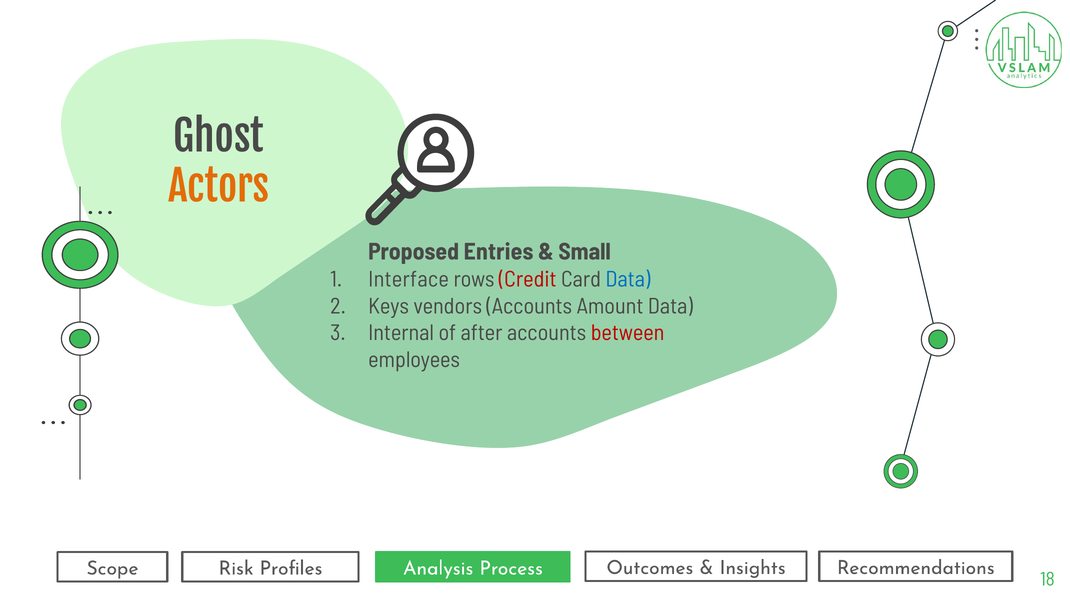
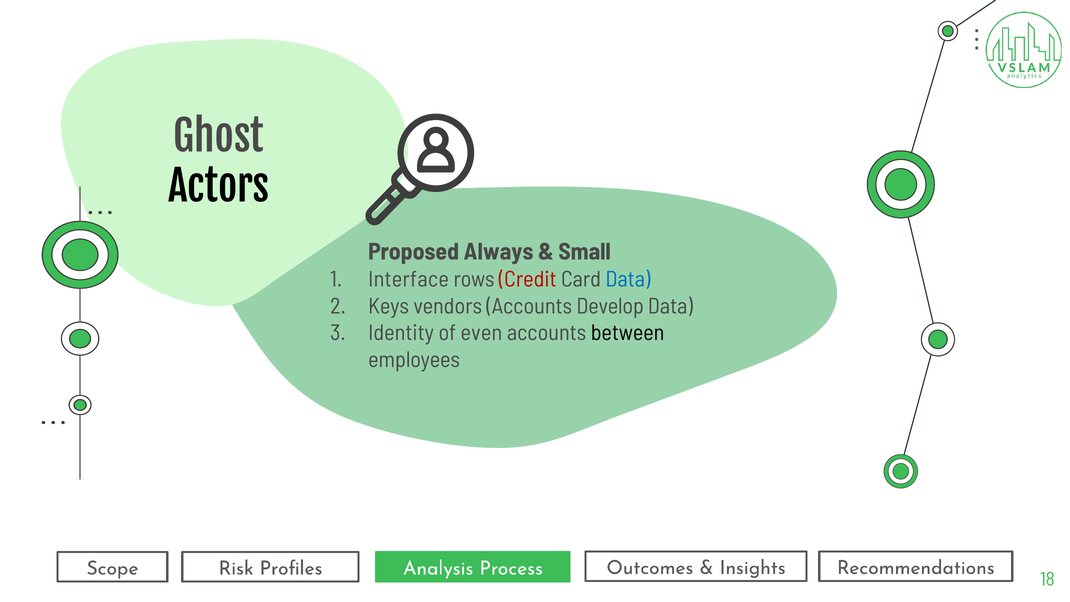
Actors colour: orange -> black
Entries: Entries -> Always
Amount: Amount -> Develop
Internal: Internal -> Identity
after: after -> even
between colour: red -> black
